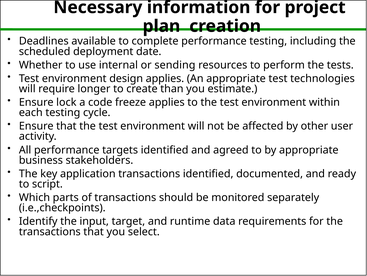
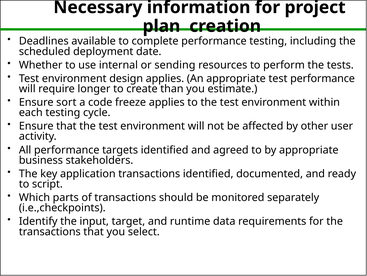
test technologies: technologies -> performance
lock: lock -> sort
